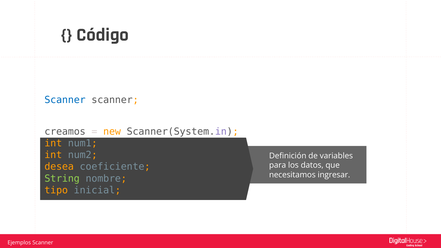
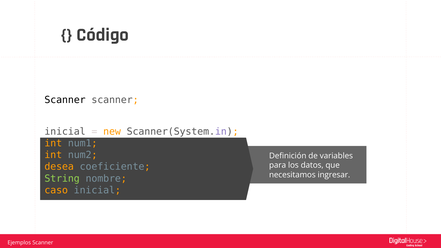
Scanner at (65, 100) colour: blue -> black
creamos at (65, 132): creamos -> inicial
tipo: tipo -> caso
